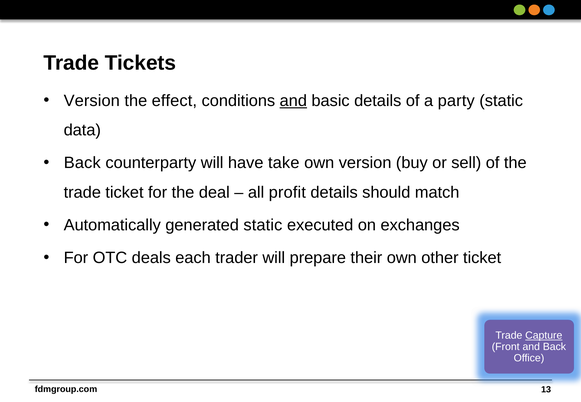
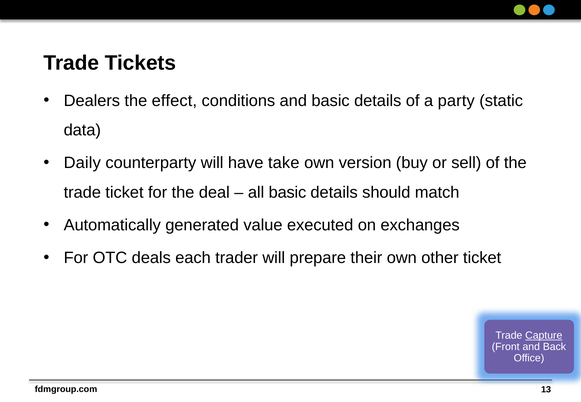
Version at (92, 101): Version -> Dealers
and at (293, 101) underline: present -> none
Back at (82, 163): Back -> Daily
all profit: profit -> basic
generated static: static -> value
